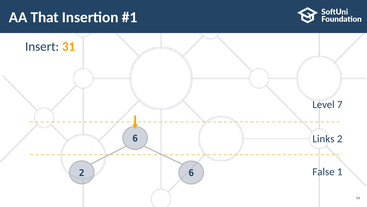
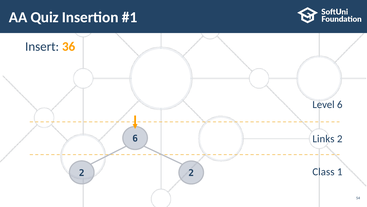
That: That -> Quiz
31: 31 -> 36
Level 7: 7 -> 6
False: False -> Class
2 6: 6 -> 2
